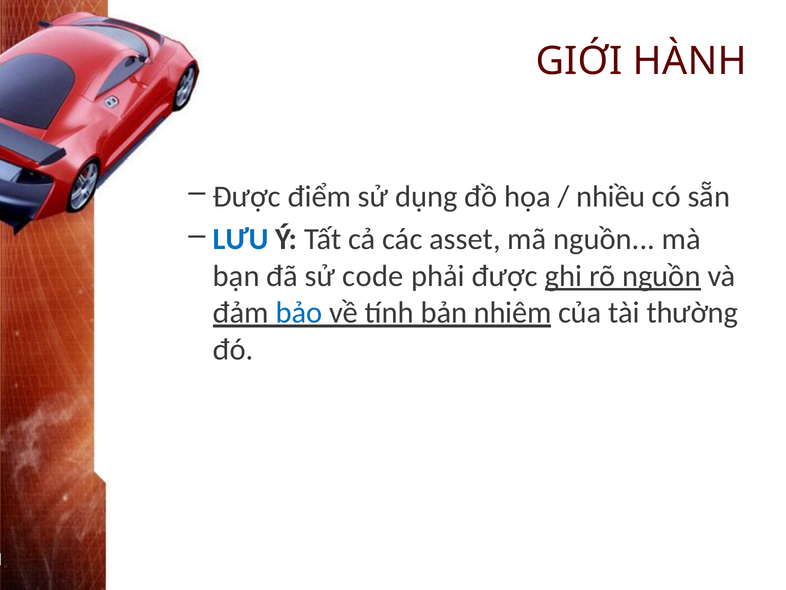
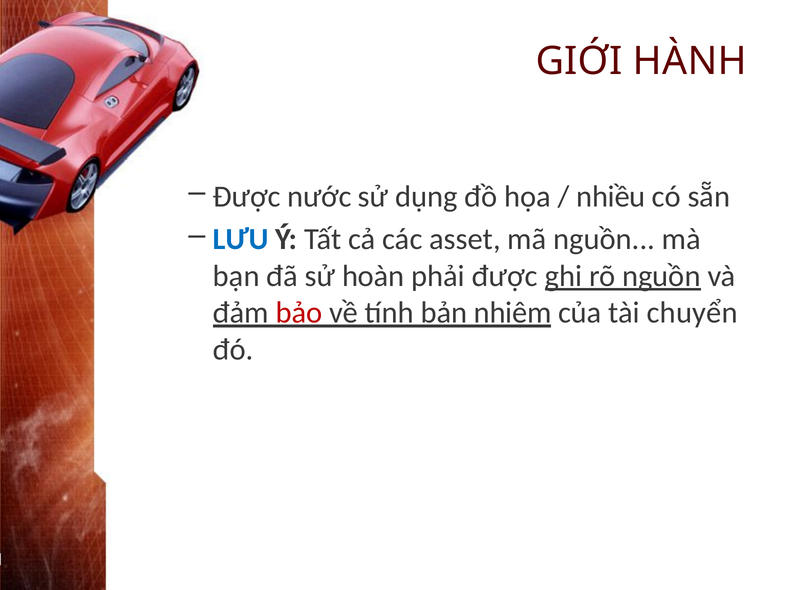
điểm: điểm -> nước
code: code -> hoàn
bảo colour: blue -> red
thường: thường -> chuyển
